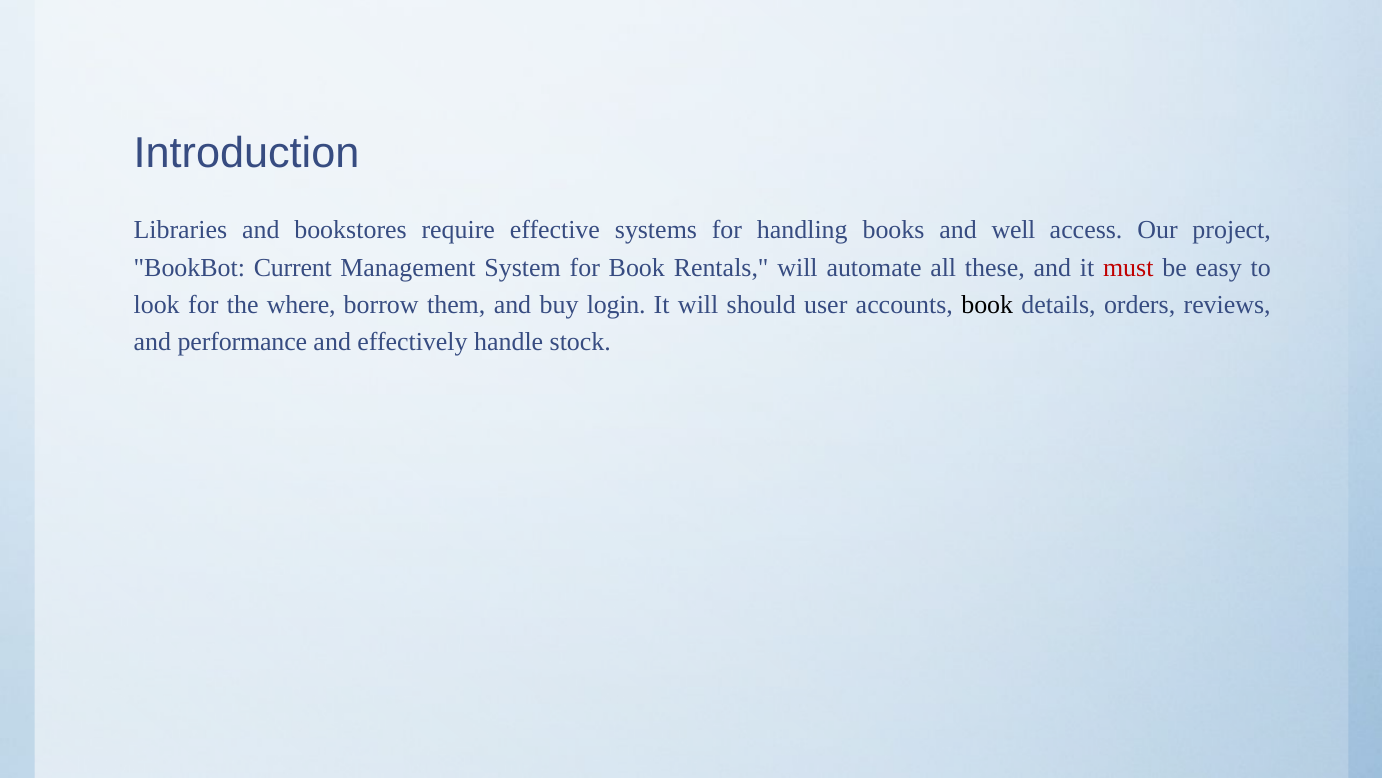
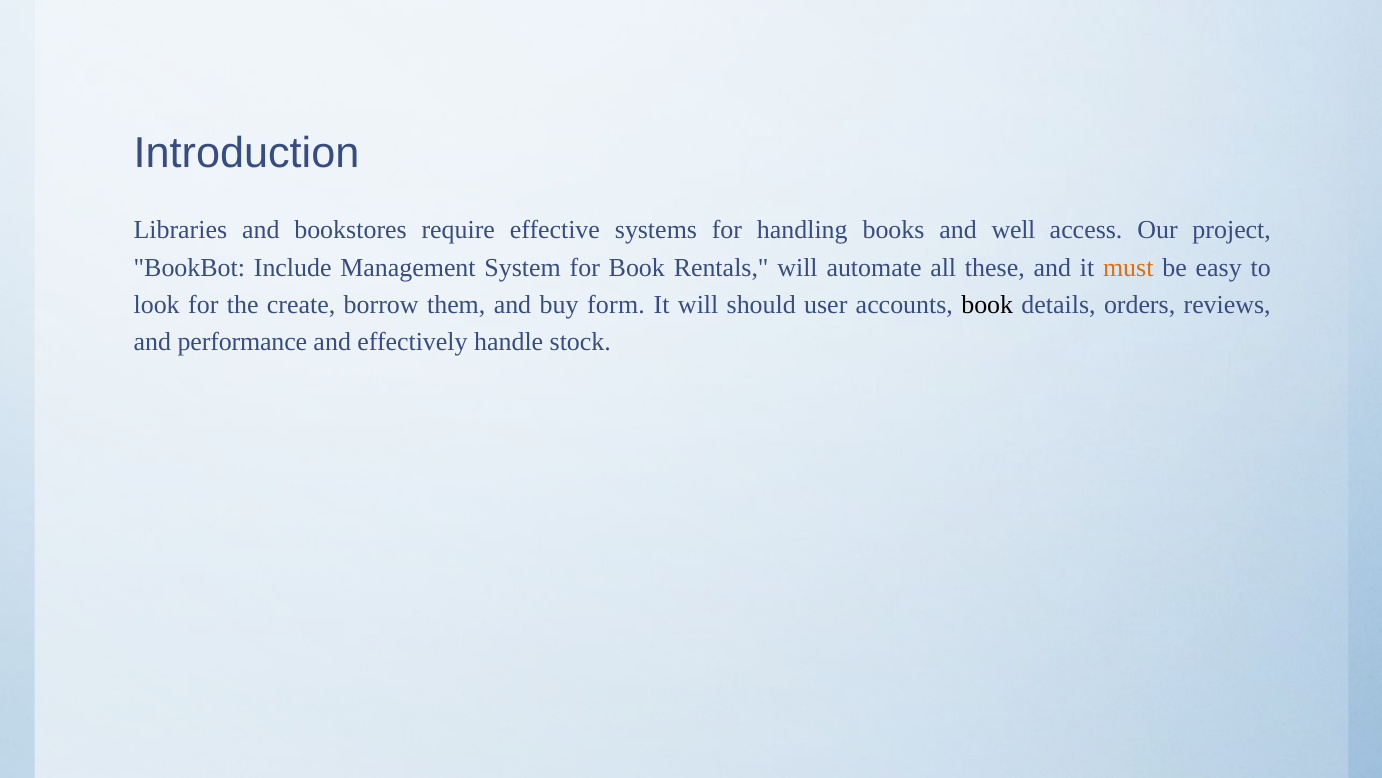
Current: Current -> Include
must colour: red -> orange
where: where -> create
login: login -> form
